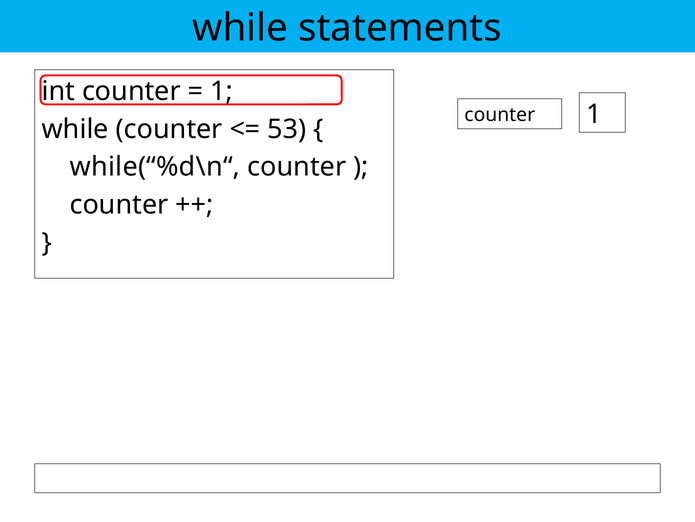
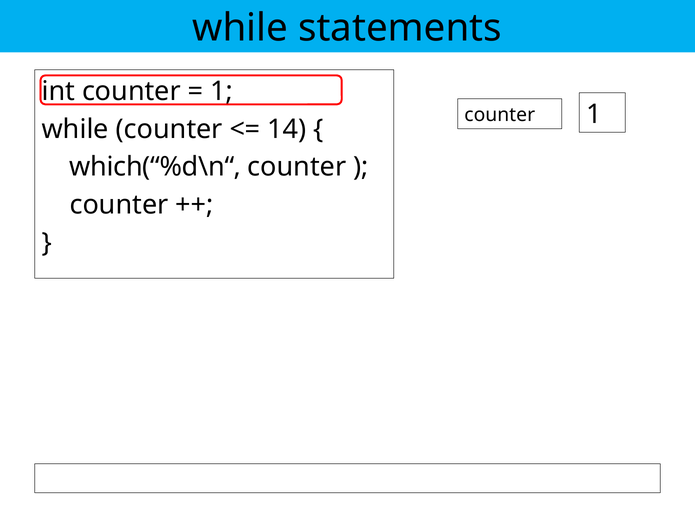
53: 53 -> 14
while(“%d\n“: while(“%d\n“ -> which(“%d\n“
